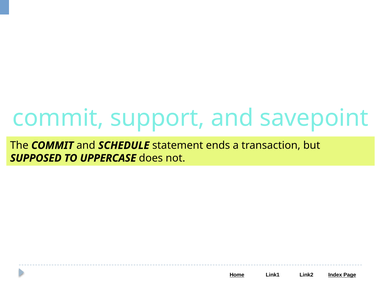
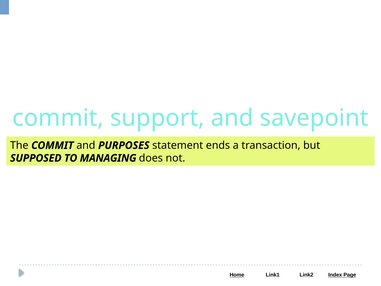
SCHEDULE: SCHEDULE -> PURPOSES
UPPERCASE: UPPERCASE -> MANAGING
